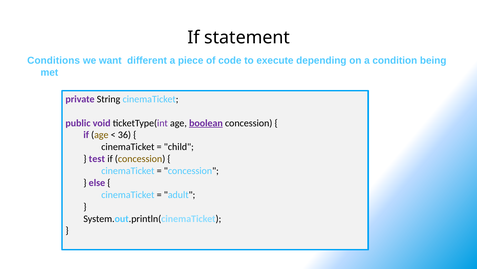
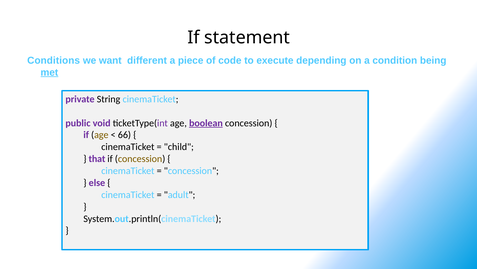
met underline: none -> present
36: 36 -> 66
test: test -> that
